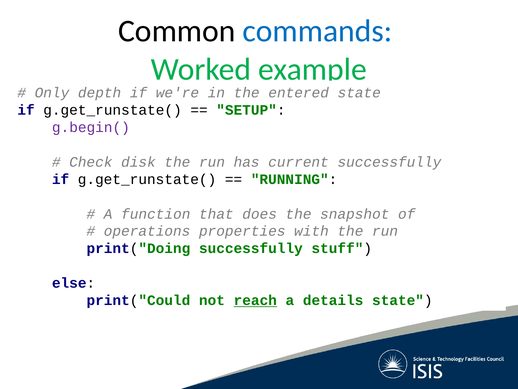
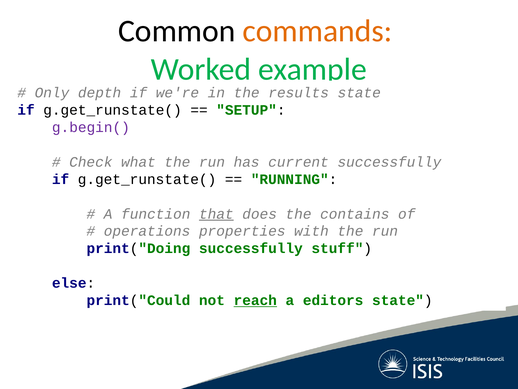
commands colour: blue -> orange
entered: entered -> results
disk: disk -> what
that underline: none -> present
snapshot: snapshot -> contains
details: details -> editors
